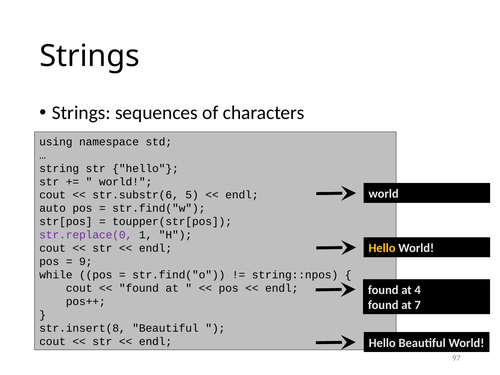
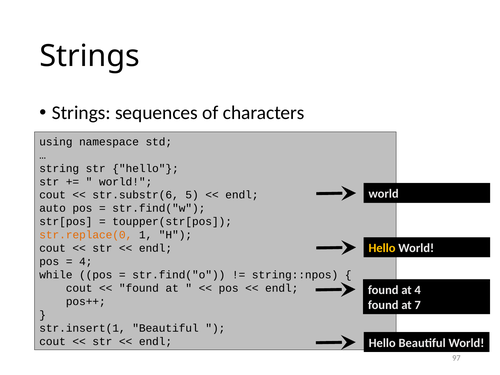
str.replace(0 colour: purple -> orange
9 at (86, 262): 9 -> 4
str.insert(8: str.insert(8 -> str.insert(1
